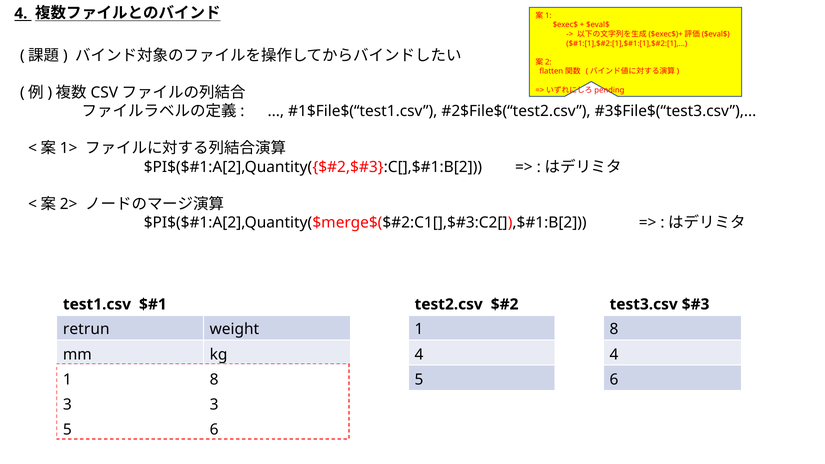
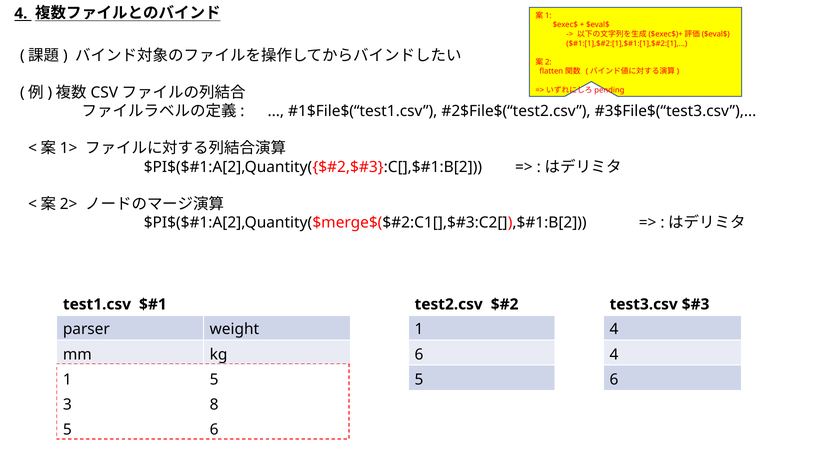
retrun: retrun -> parser
weight 1 8: 8 -> 4
kg 4: 4 -> 6
8 at (214, 380): 8 -> 5
3 3: 3 -> 8
